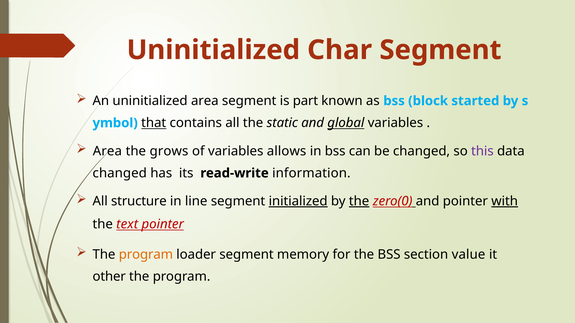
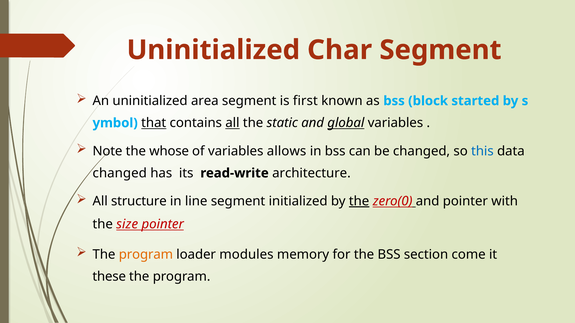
part: part -> first
all at (232, 123) underline: none -> present
Area at (107, 151): Area -> Note
grows: grows -> whose
this colour: purple -> blue
information: information -> architecture
initialized underline: present -> none
with underline: present -> none
text: text -> size
loader segment: segment -> modules
value: value -> come
other: other -> these
